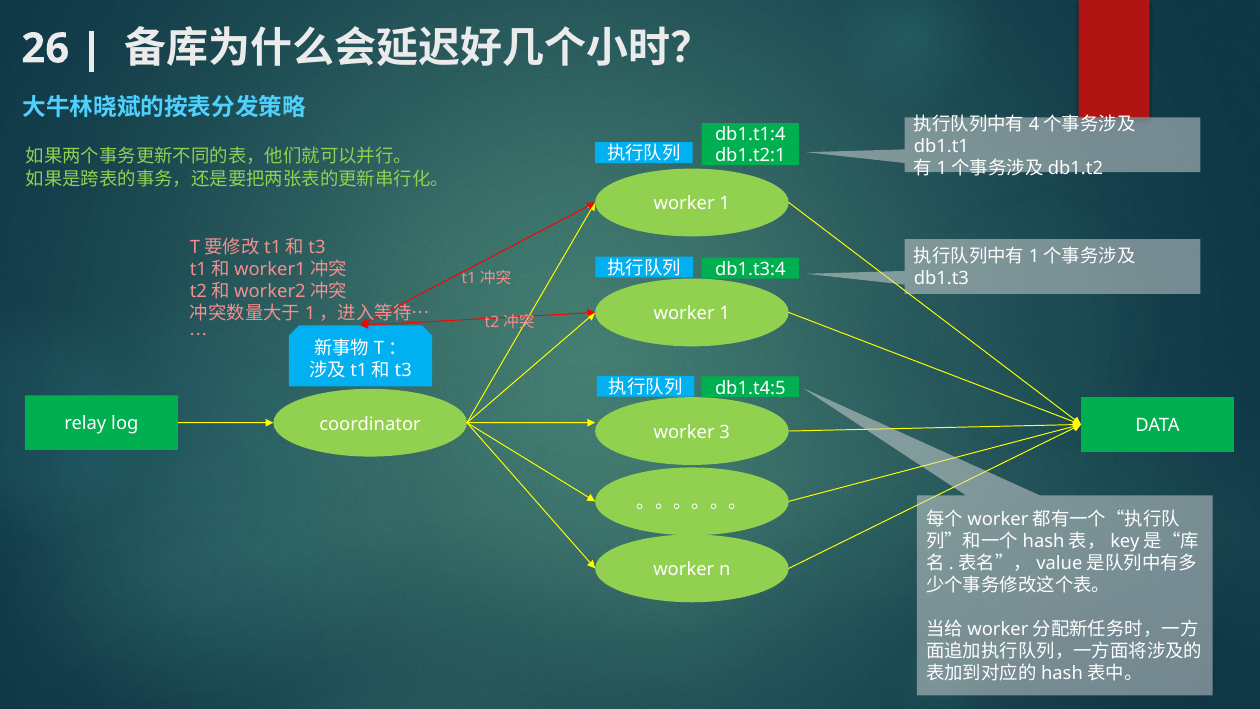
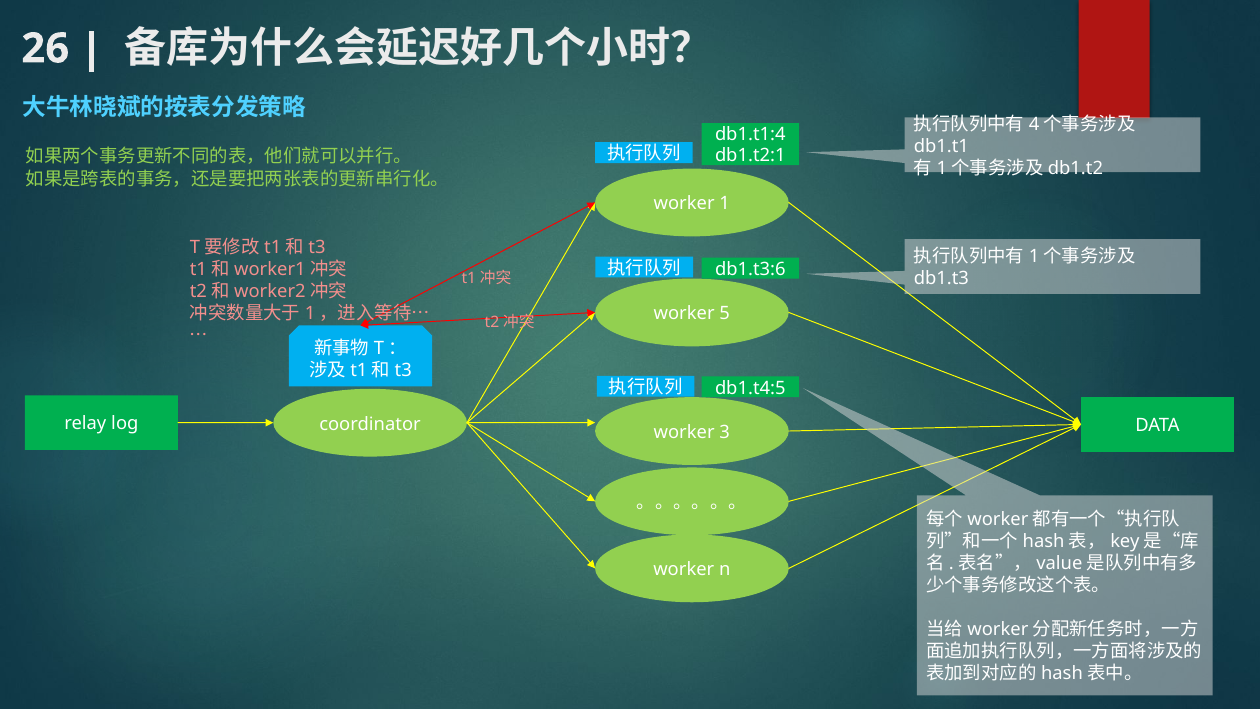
db1.t3:4: db1.t3:4 -> db1.t3:6
1 at (725, 314): 1 -> 5
